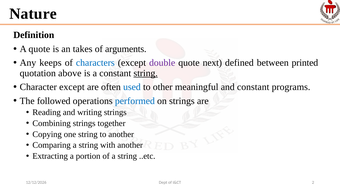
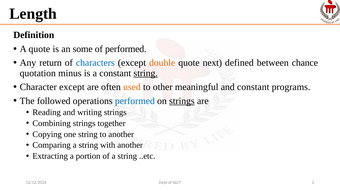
Nature: Nature -> Length
takes: takes -> some
of arguments: arguments -> performed
keeps: keeps -> return
double colour: purple -> orange
printed: printed -> chance
above: above -> minus
used colour: blue -> orange
strings at (182, 101) underline: none -> present
